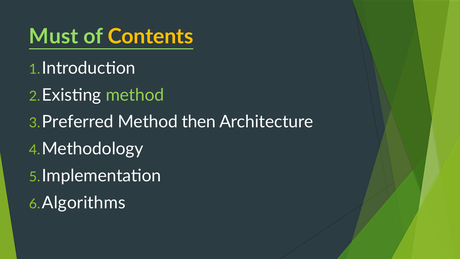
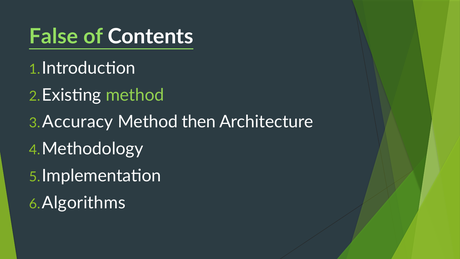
Must: Must -> False
Contents colour: yellow -> white
Preferred: Preferred -> Accuracy
